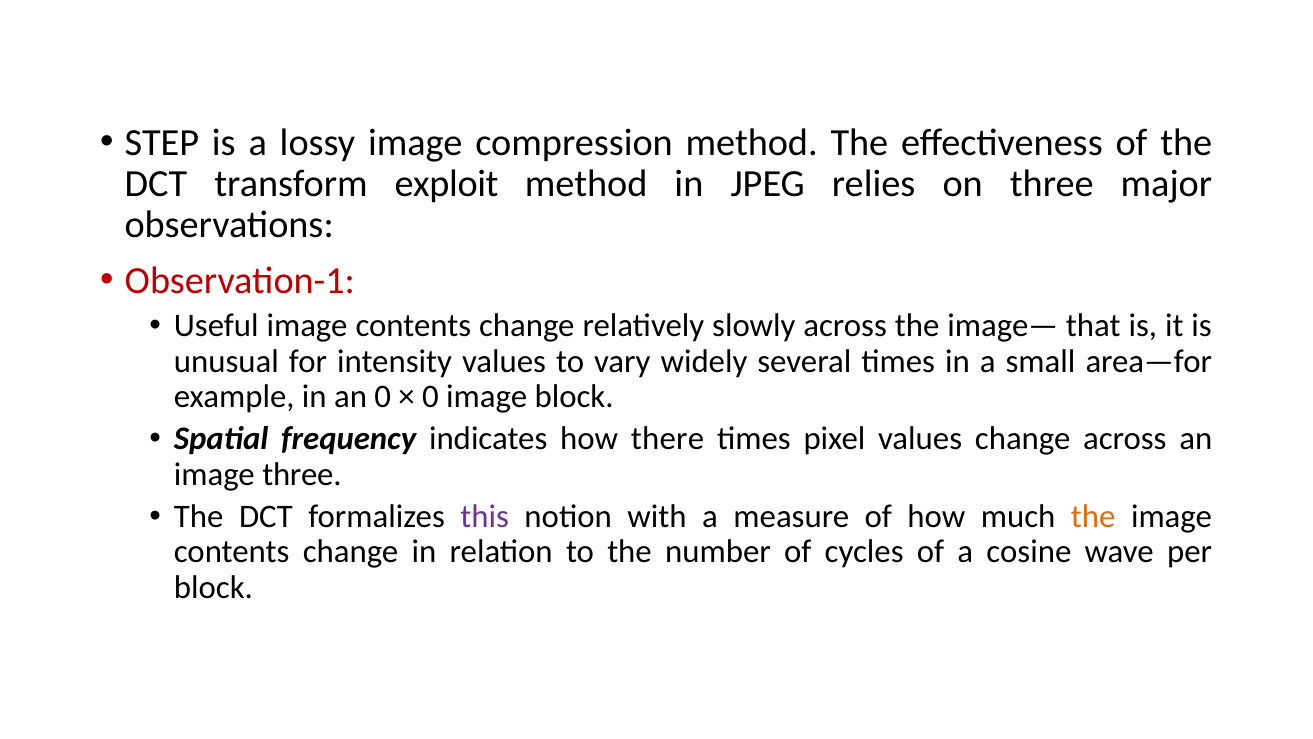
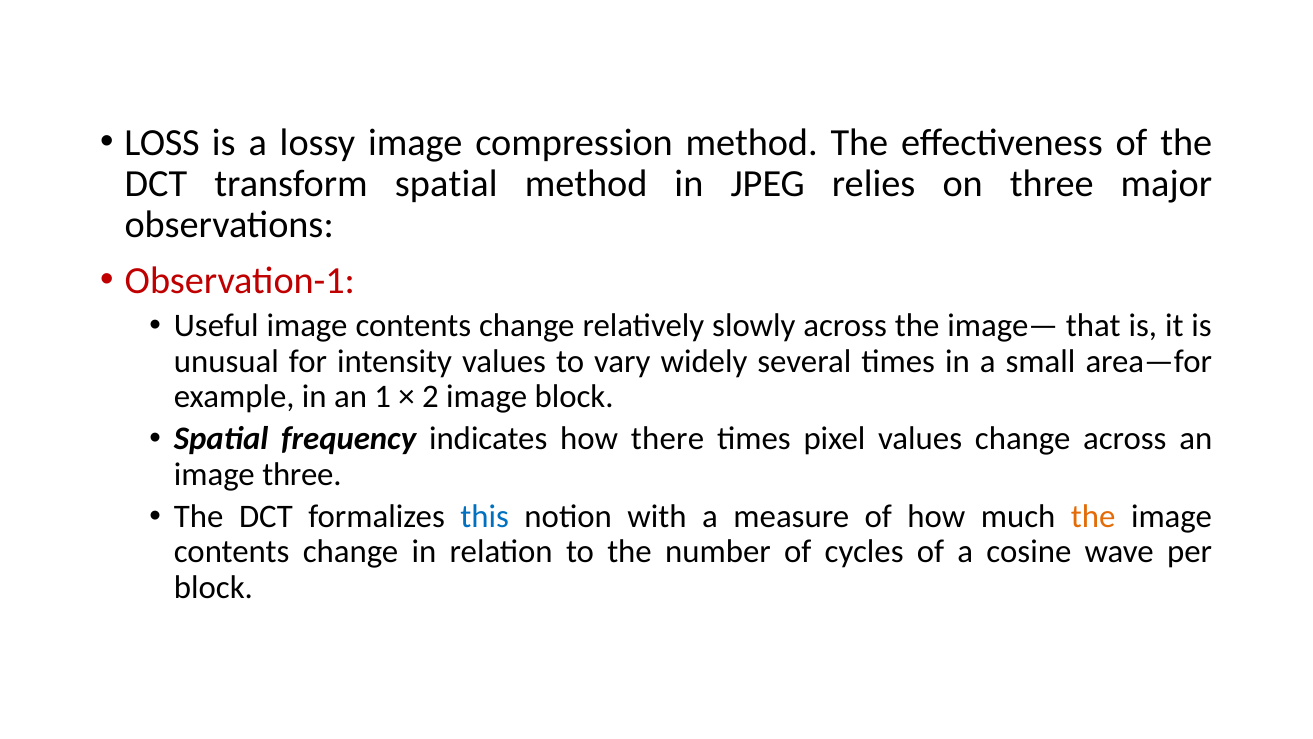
STEP: STEP -> LOSS
transform exploit: exploit -> spatial
an 0: 0 -> 1
0 at (431, 396): 0 -> 2
this colour: purple -> blue
